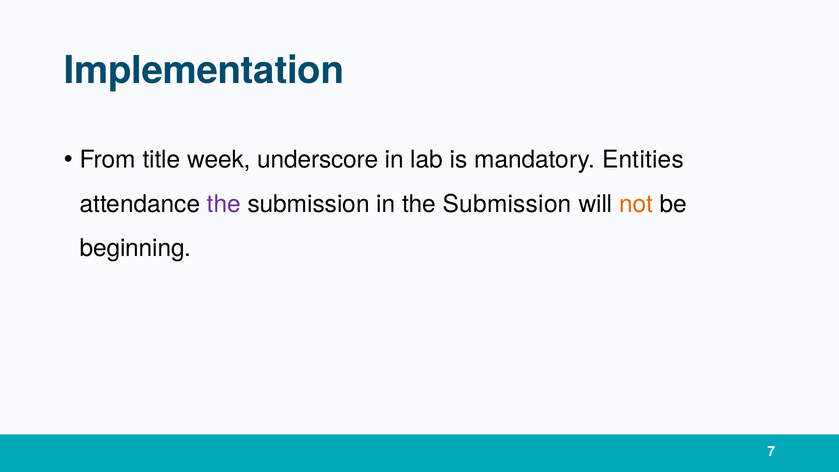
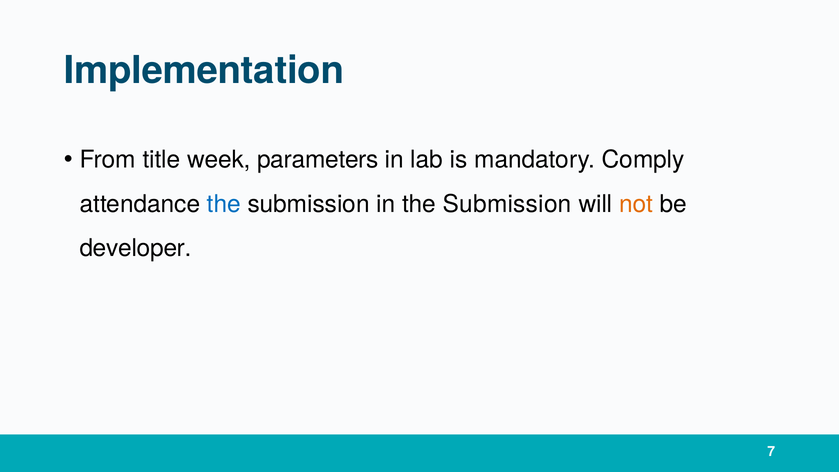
underscore: underscore -> parameters
Entities: Entities -> Comply
the at (224, 204) colour: purple -> blue
beginning: beginning -> developer
